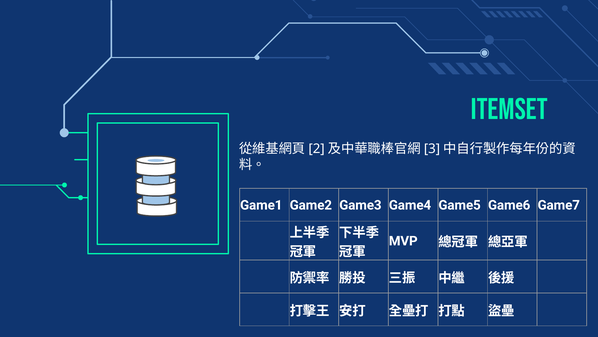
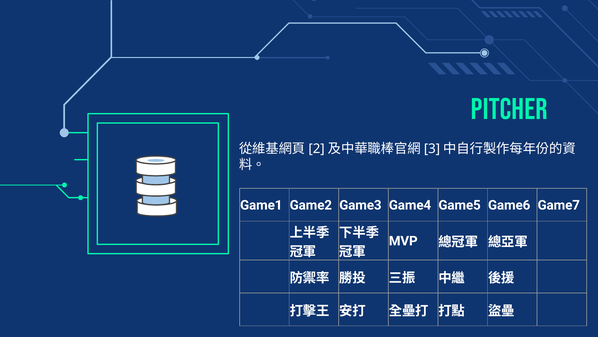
Itemset: Itemset -> Pitcher
